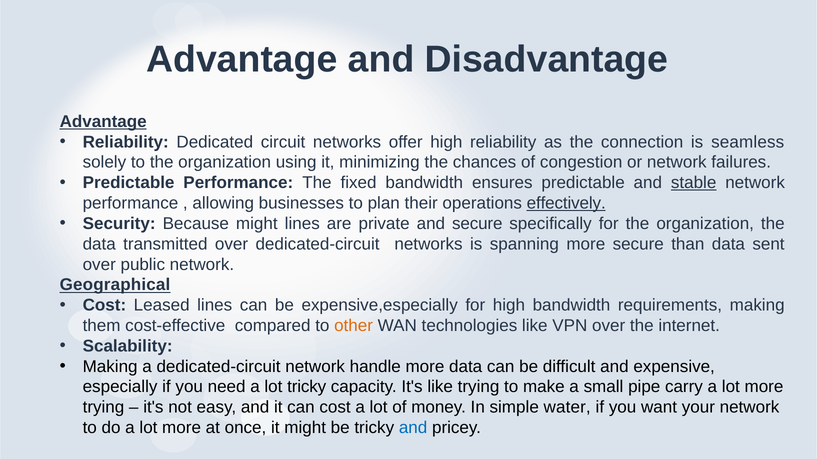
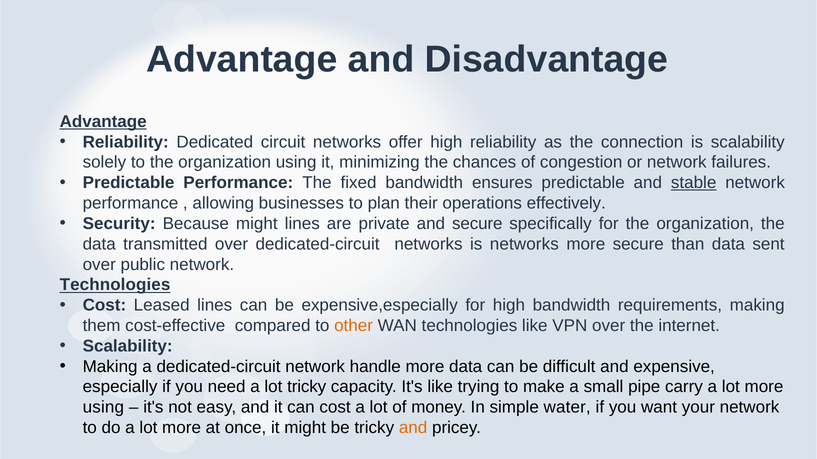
is seamless: seamless -> scalability
effectively underline: present -> none
is spanning: spanning -> networks
Geographical at (115, 285): Geographical -> Technologies
trying at (103, 408): trying -> using
and at (413, 428) colour: blue -> orange
